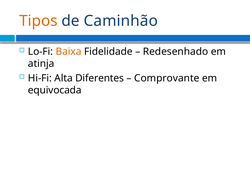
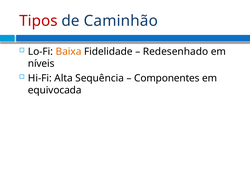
Tipos colour: orange -> red
atinja: atinja -> níveis
Diferentes: Diferentes -> Sequência
Comprovante: Comprovante -> Componentes
